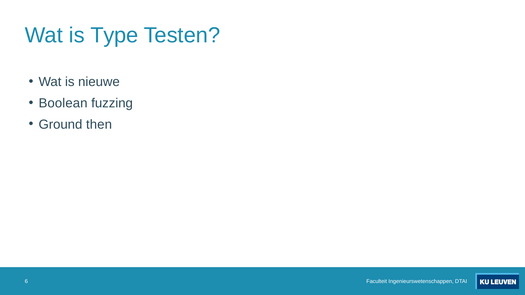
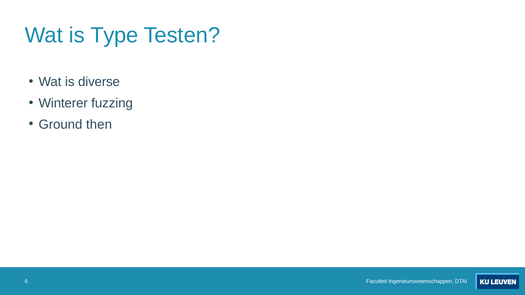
nieuwe: nieuwe -> diverse
Boolean: Boolean -> Winterer
